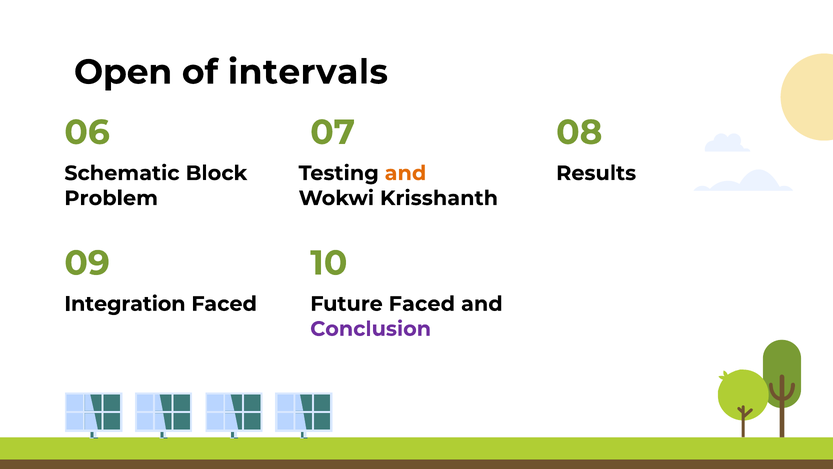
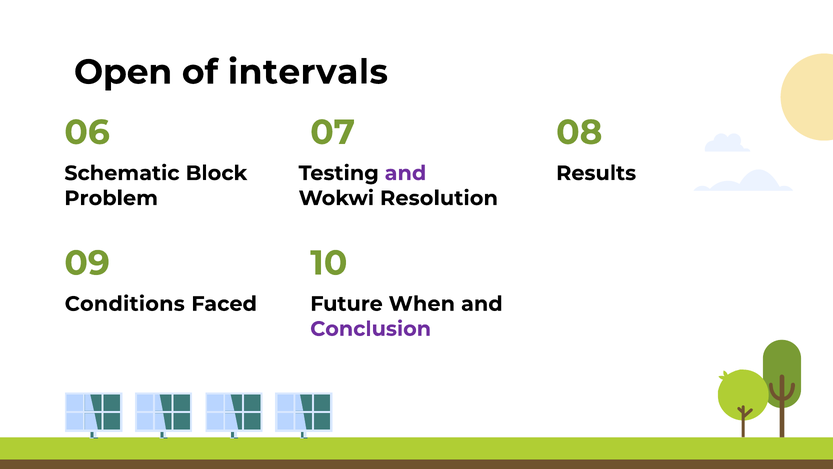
and at (405, 173) colour: orange -> purple
Krisshanth: Krisshanth -> Resolution
Integration: Integration -> Conditions
Future Faced: Faced -> When
